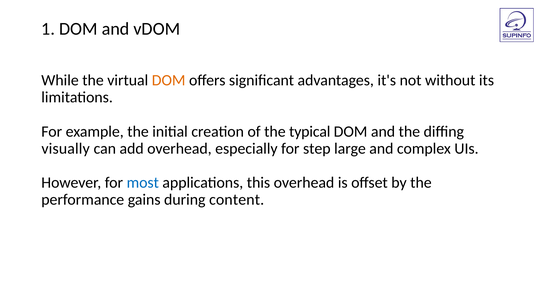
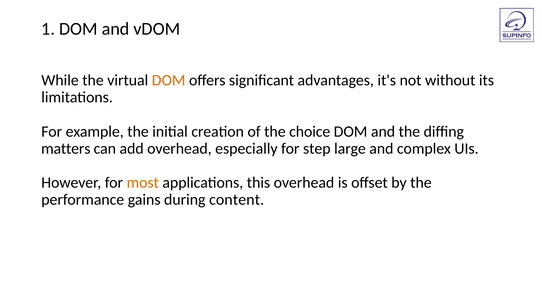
typical: typical -> choice
visually: visually -> matters
most colour: blue -> orange
